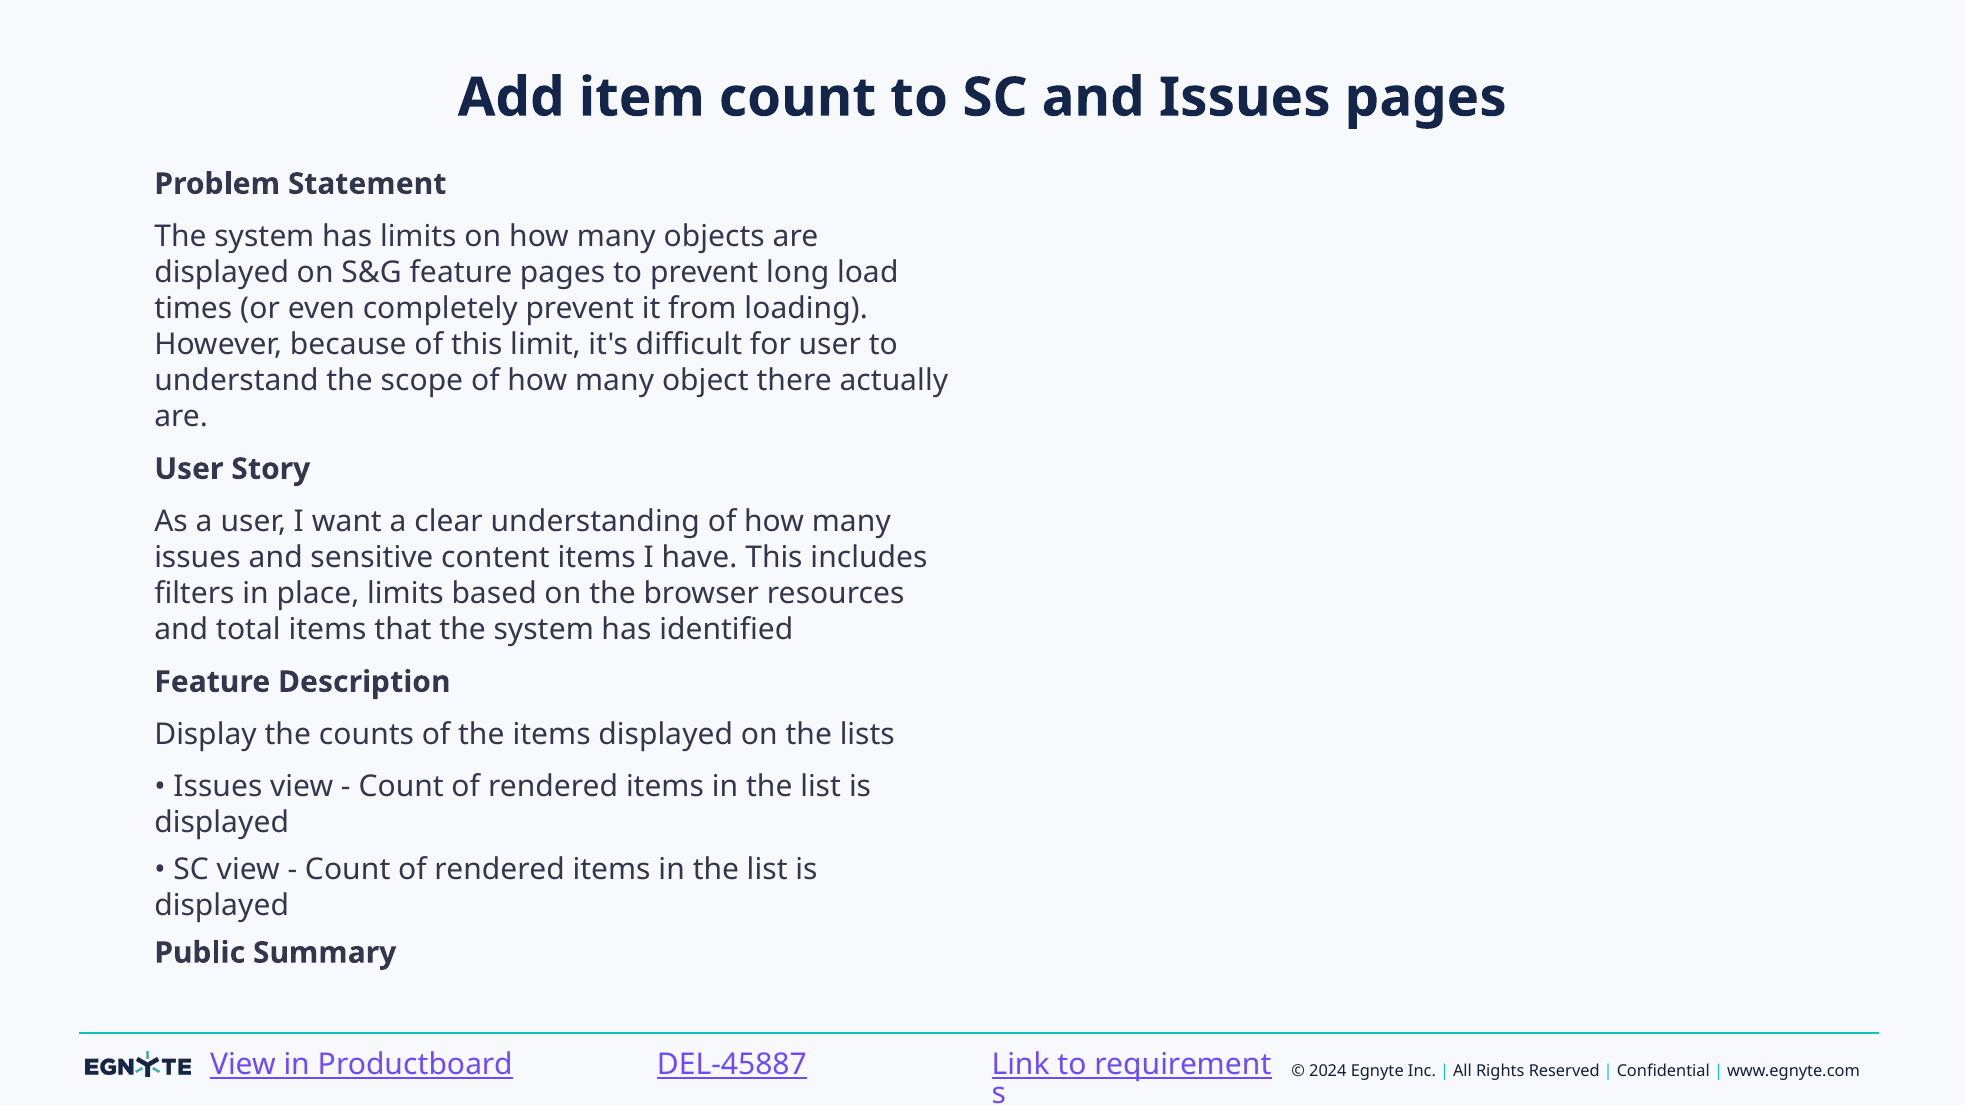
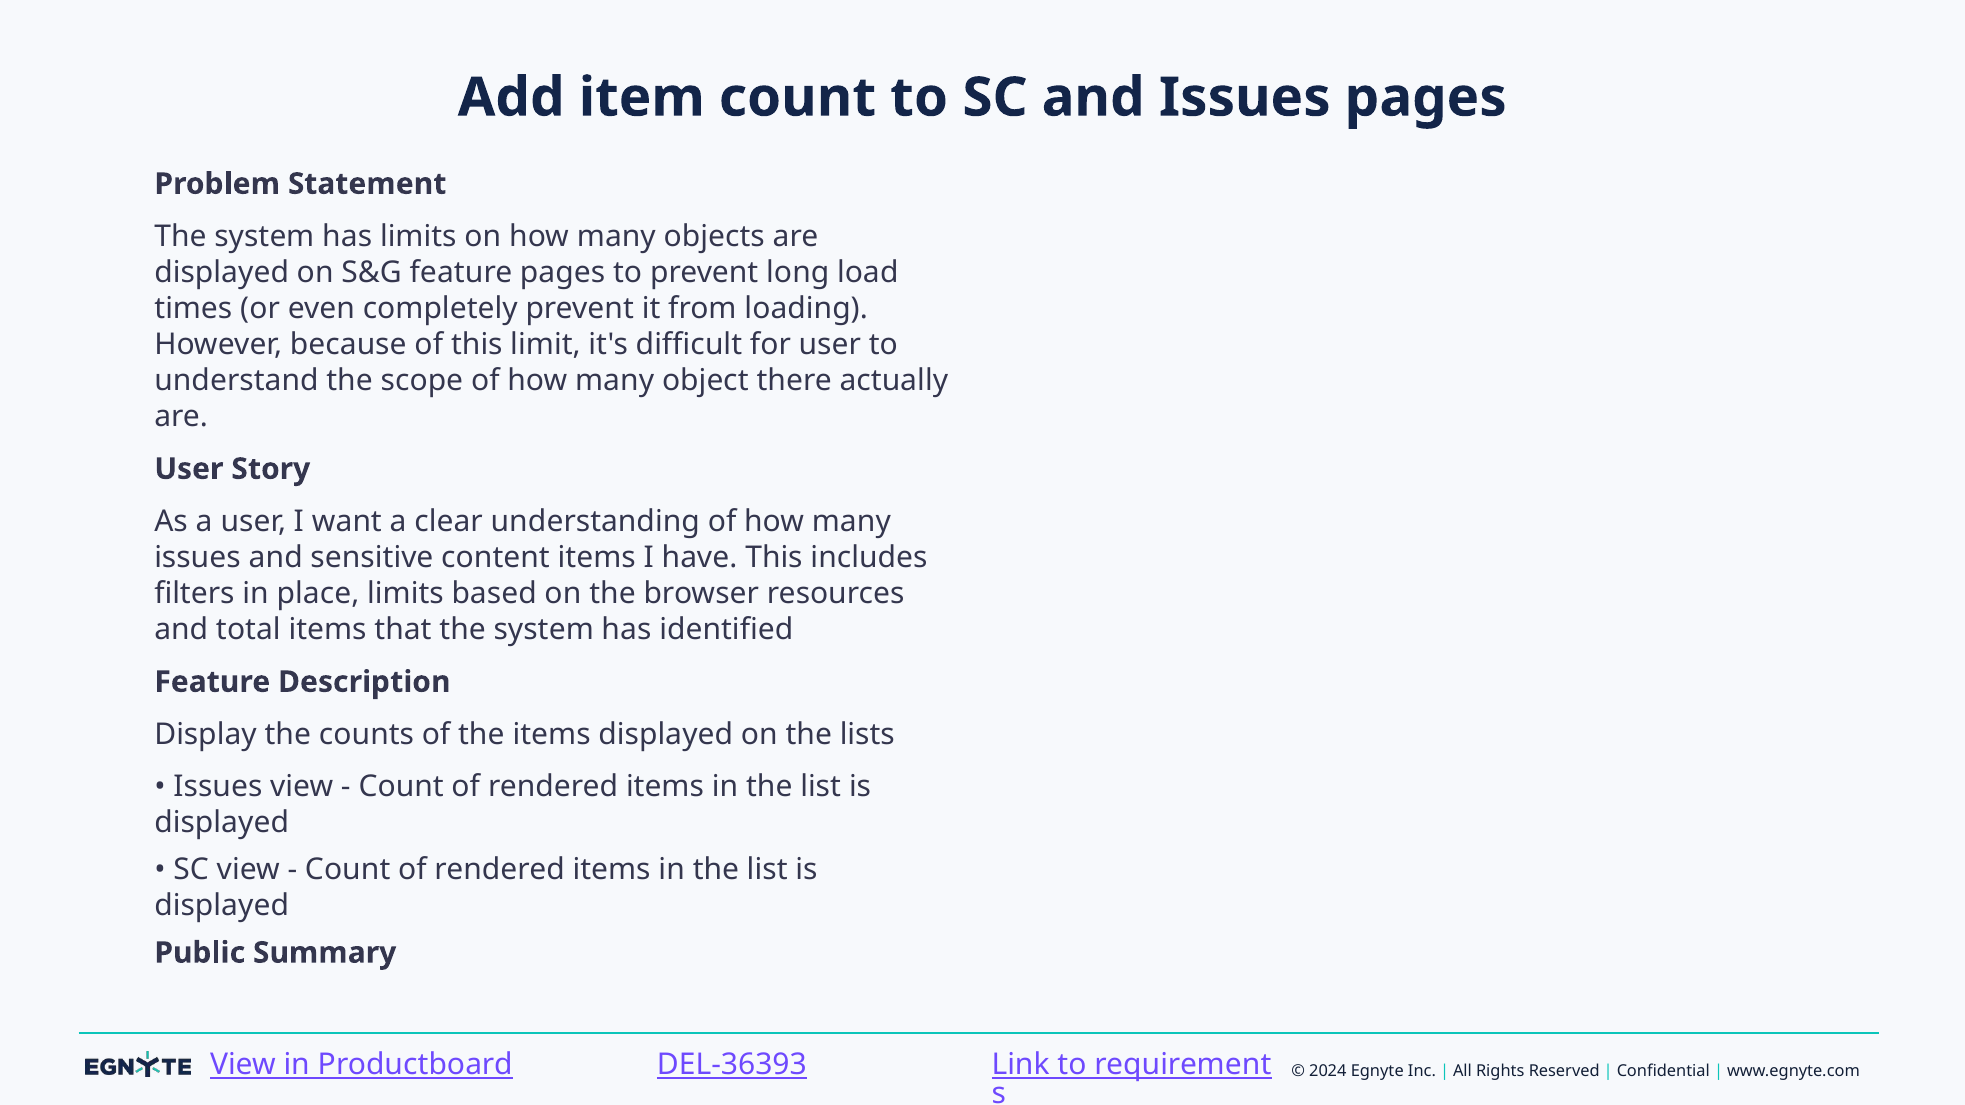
DEL-45887: DEL-45887 -> DEL-36393
